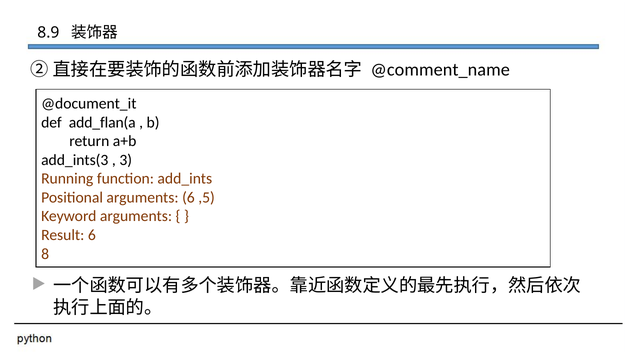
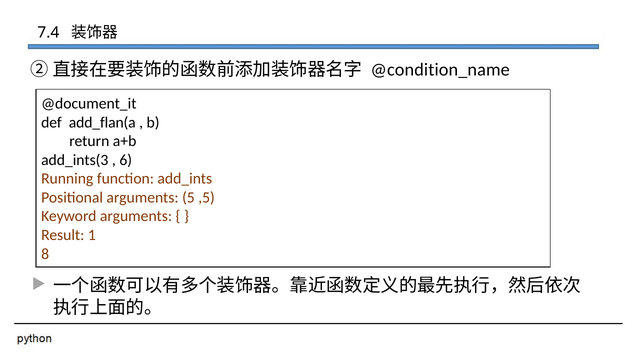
8.9: 8.9 -> 7.4
@comment_name: @comment_name -> @condition_name
3: 3 -> 6
arguments 6: 6 -> 5
Result 6: 6 -> 1
